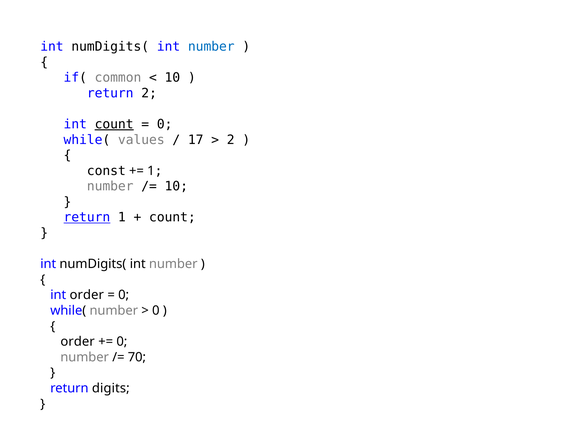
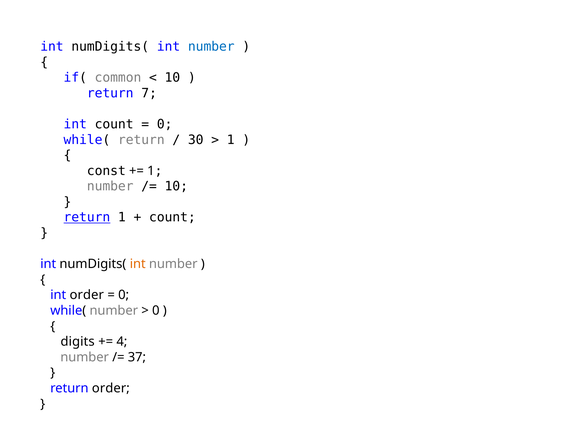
return 2: 2 -> 7
count at (114, 124) underline: present -> none
while( values: values -> return
17: 17 -> 30
2 at (231, 140): 2 -> 1
int at (138, 264) colour: black -> orange
order at (78, 342): order -> digits
0 at (122, 342): 0 -> 4
70: 70 -> 37
return digits: digits -> order
